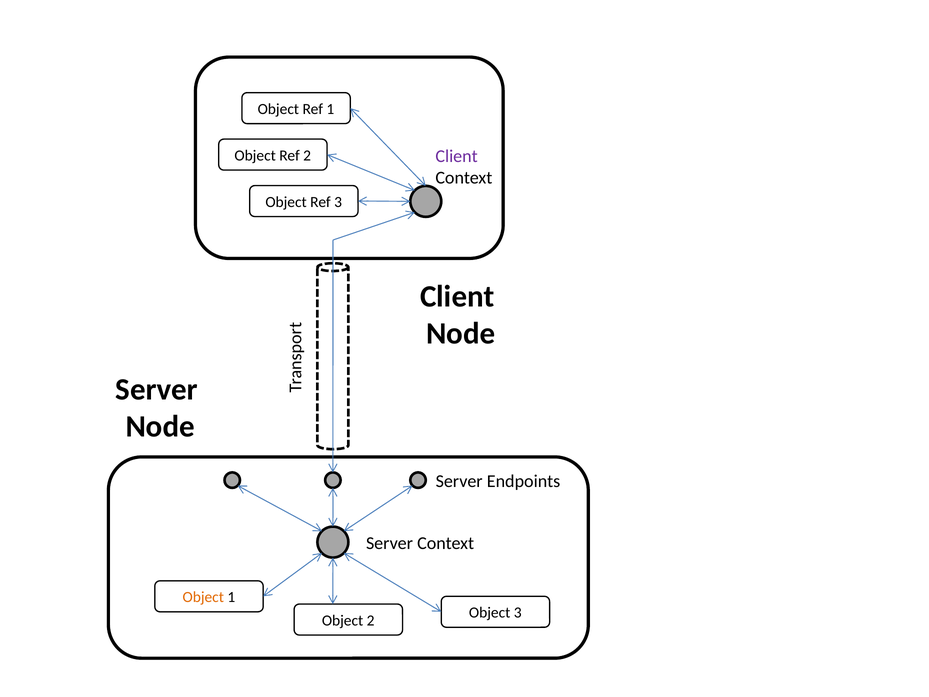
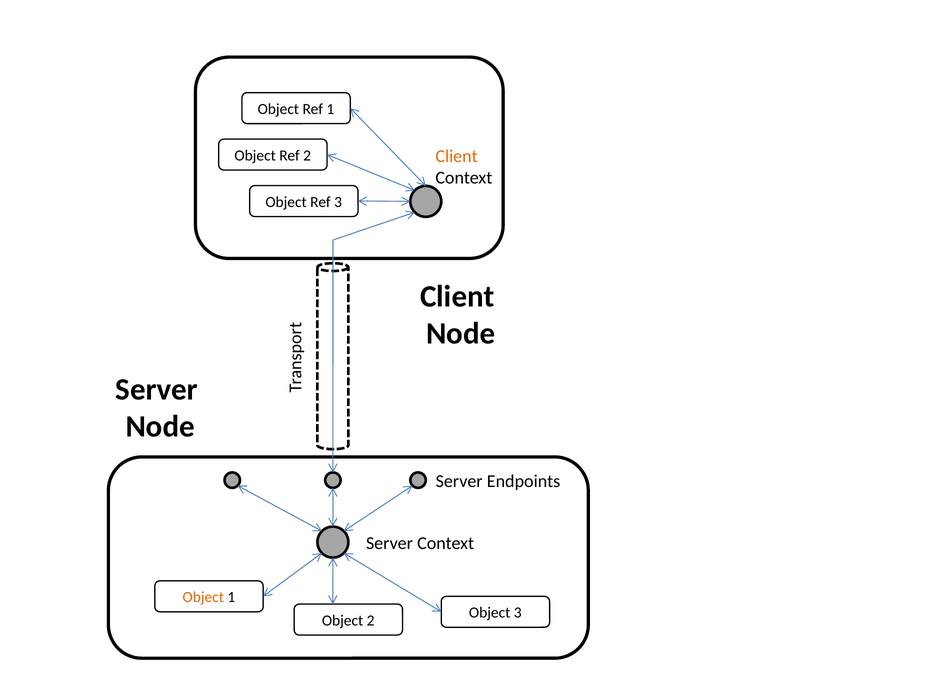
Client at (457, 156) colour: purple -> orange
